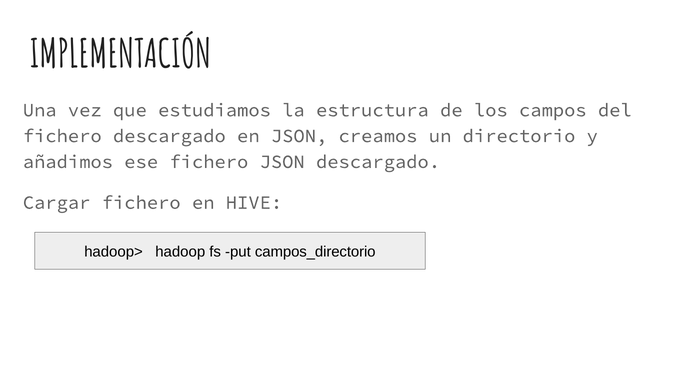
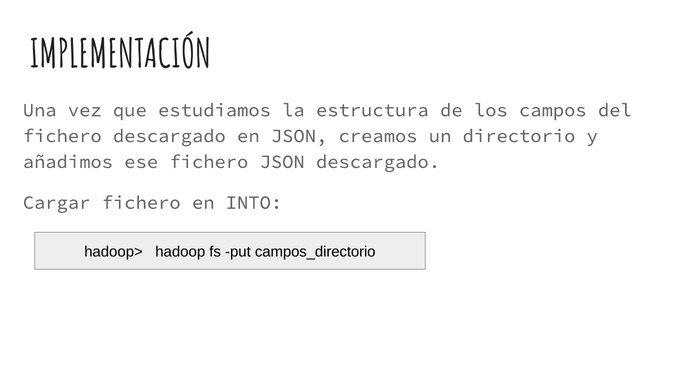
HIVE: HIVE -> INTO
